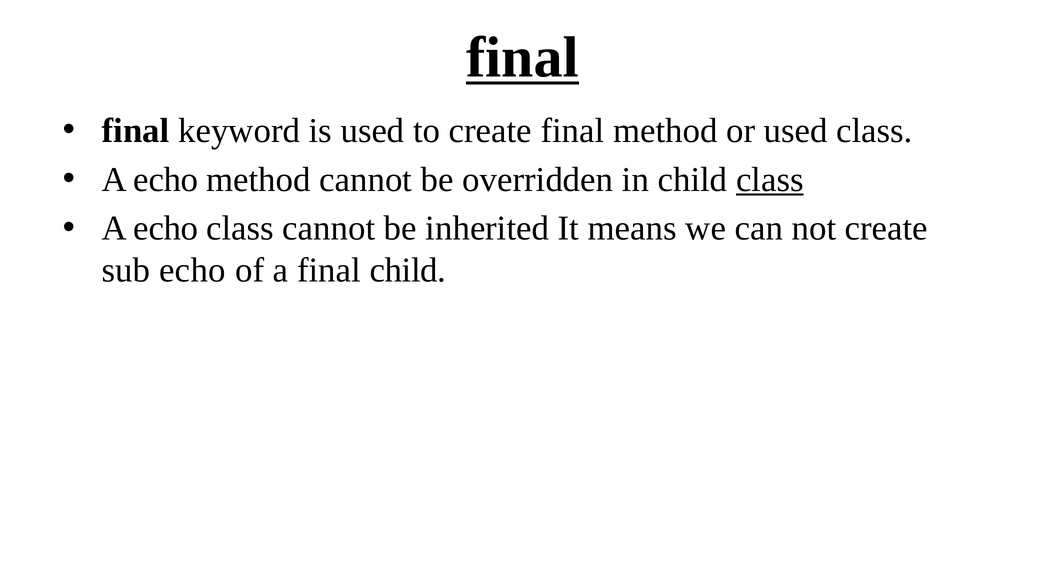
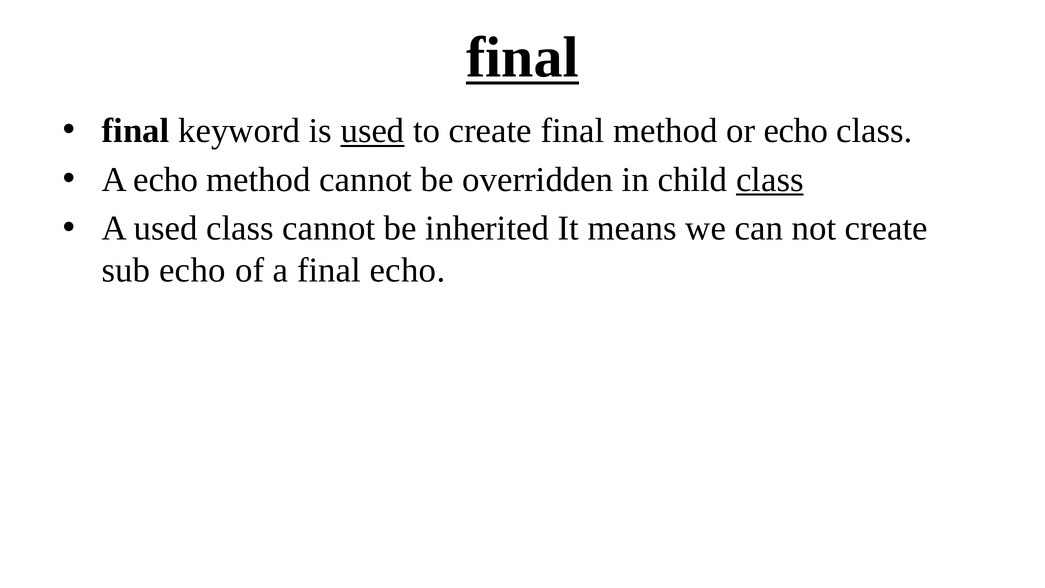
used at (373, 131) underline: none -> present
or used: used -> echo
echo at (166, 228): echo -> used
final child: child -> echo
